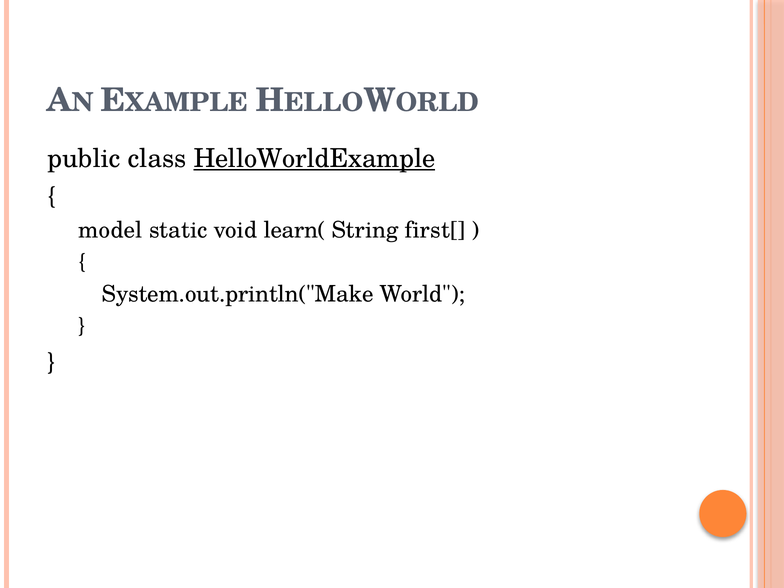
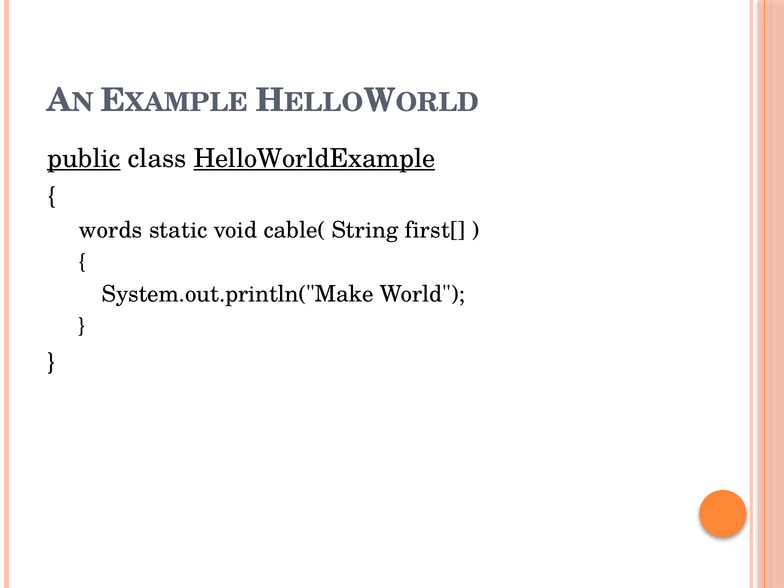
public underline: none -> present
model: model -> words
learn(: learn( -> cable(
